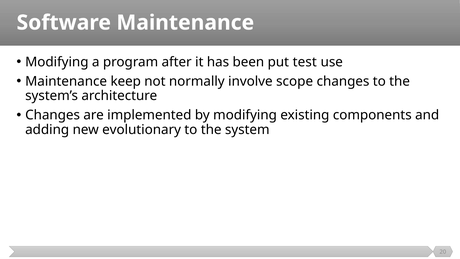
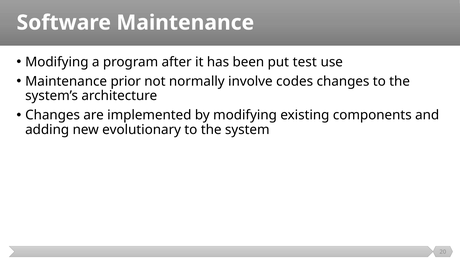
keep: keep -> prior
scope: scope -> codes
